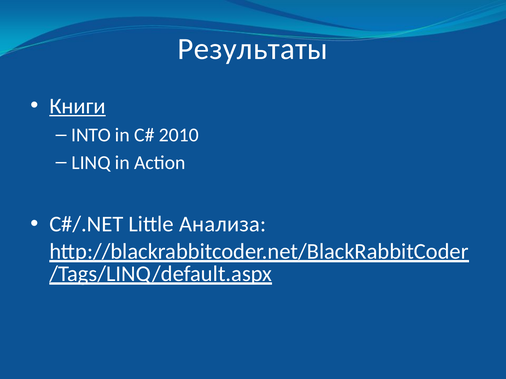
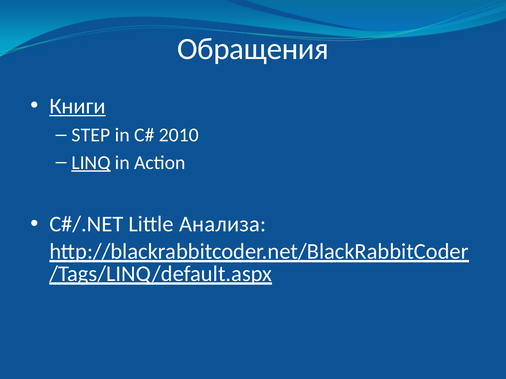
Результаты: Результаты -> Обращения
INTO: INTO -> STEP
LINQ underline: none -> present
